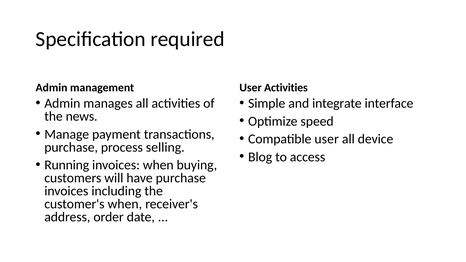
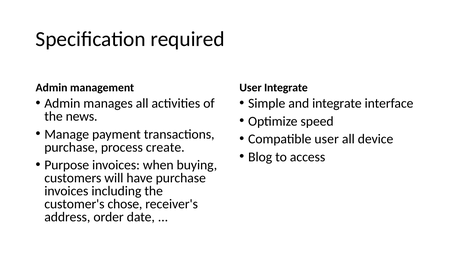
User Activities: Activities -> Integrate
selling: selling -> create
Running: Running -> Purpose
customer's when: when -> chose
